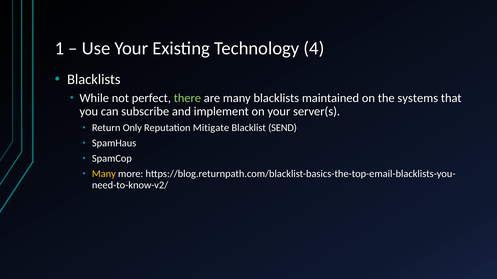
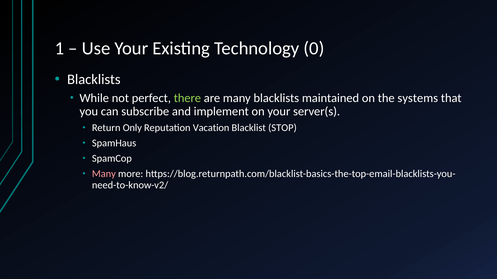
4: 4 -> 0
Mitigate: Mitigate -> Vacation
SEND: SEND -> STOP
Many at (104, 174) colour: yellow -> pink
